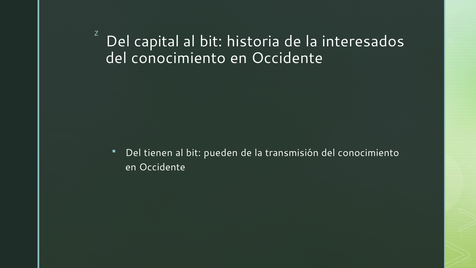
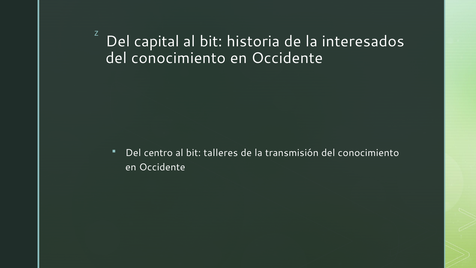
tienen: tienen -> centro
pueden: pueden -> talleres
